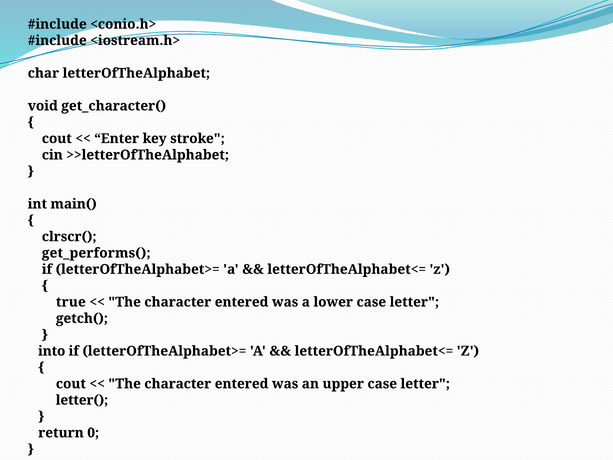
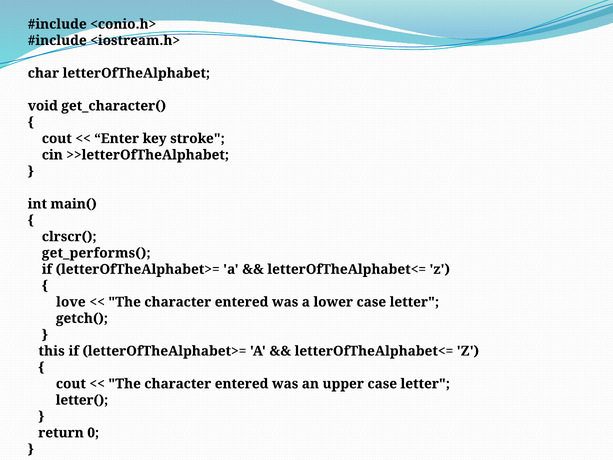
true: true -> love
into: into -> this
